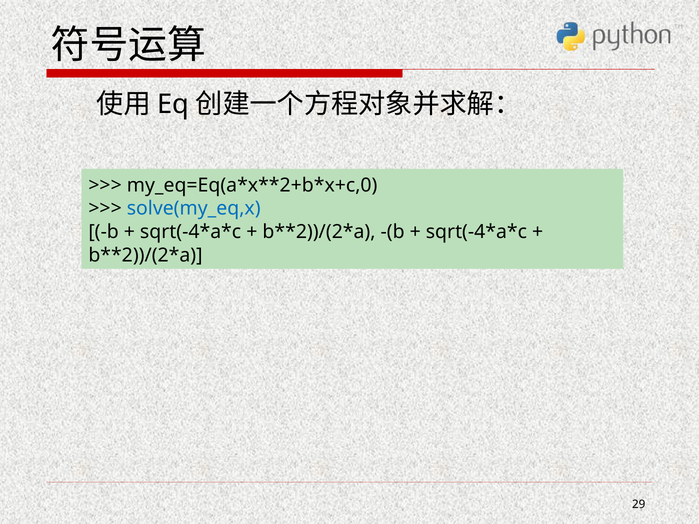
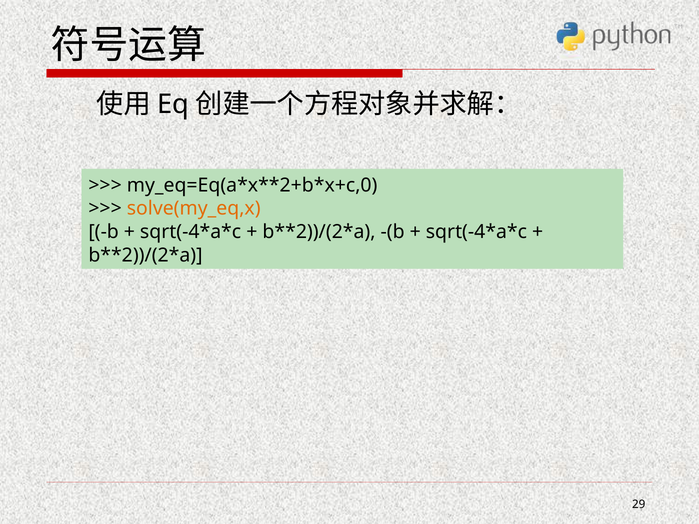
solve(my_eq,x colour: blue -> orange
